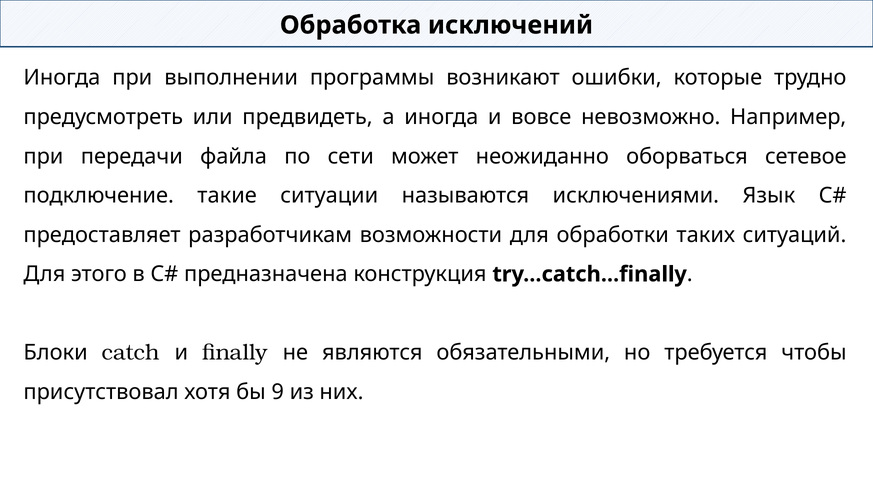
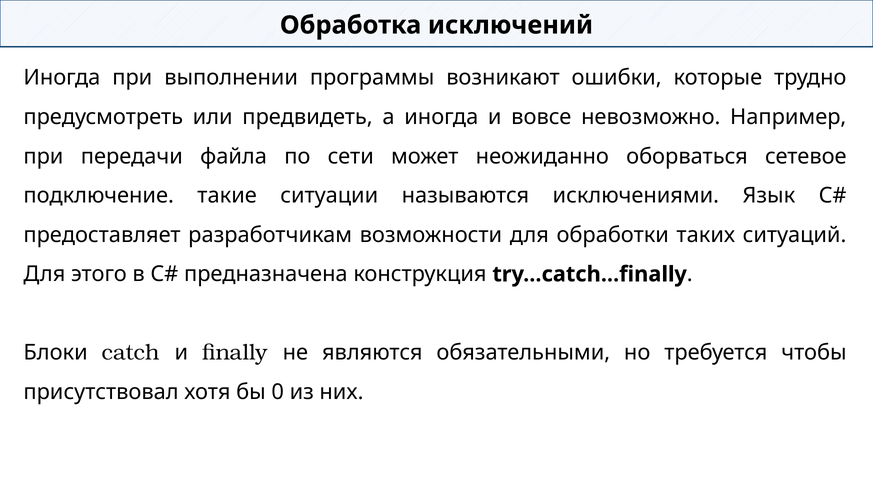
9: 9 -> 0
